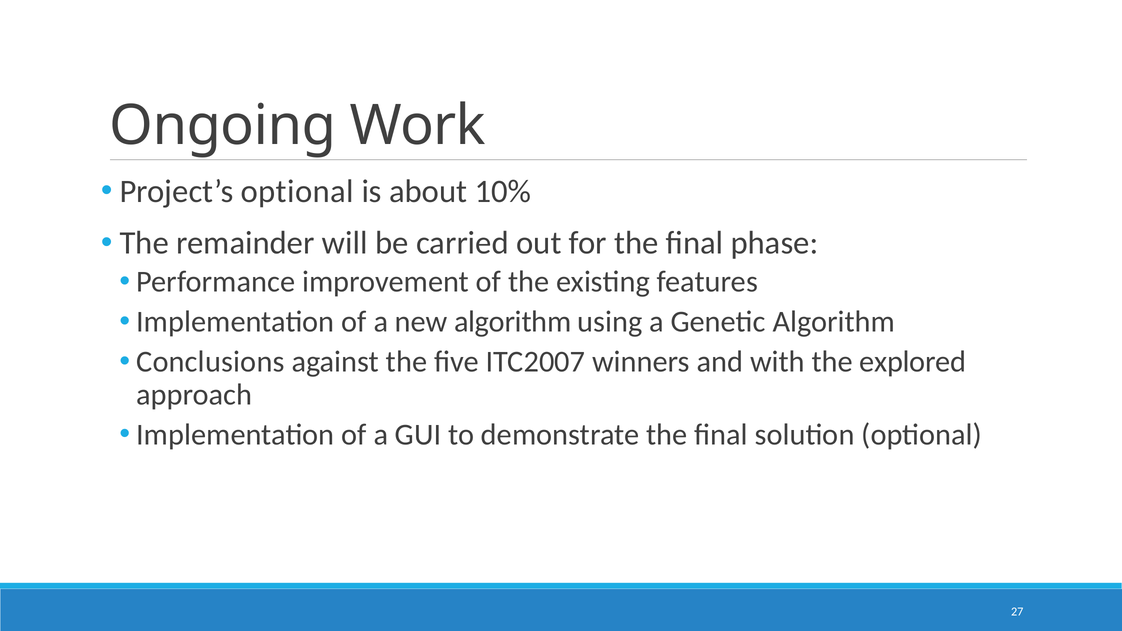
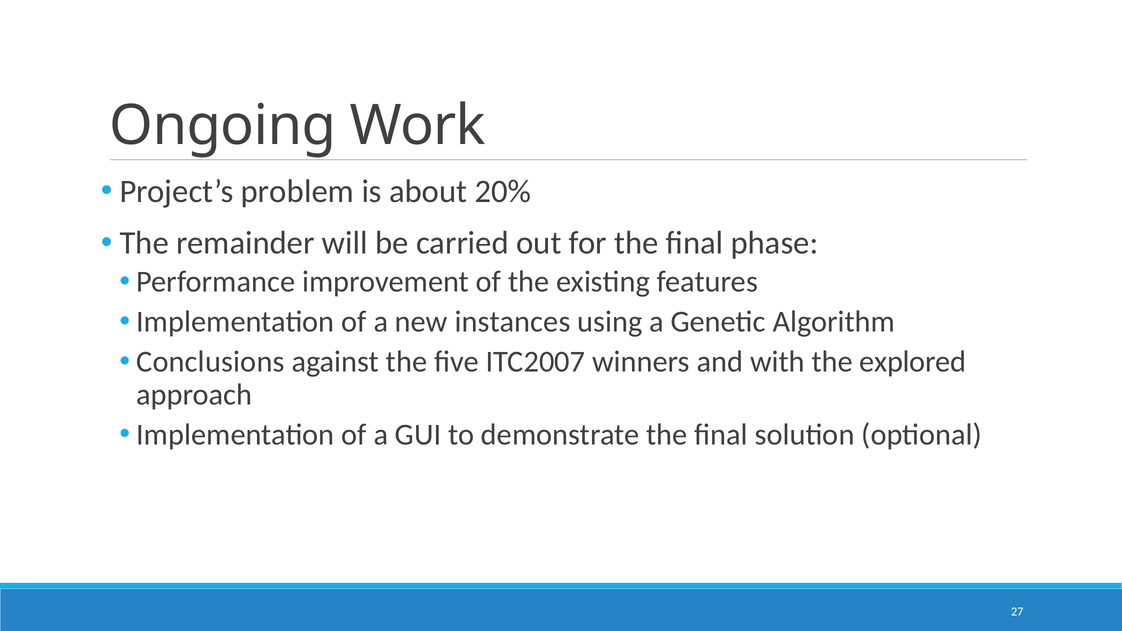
Project’s optional: optional -> problem
10%: 10% -> 20%
new algorithm: algorithm -> instances
